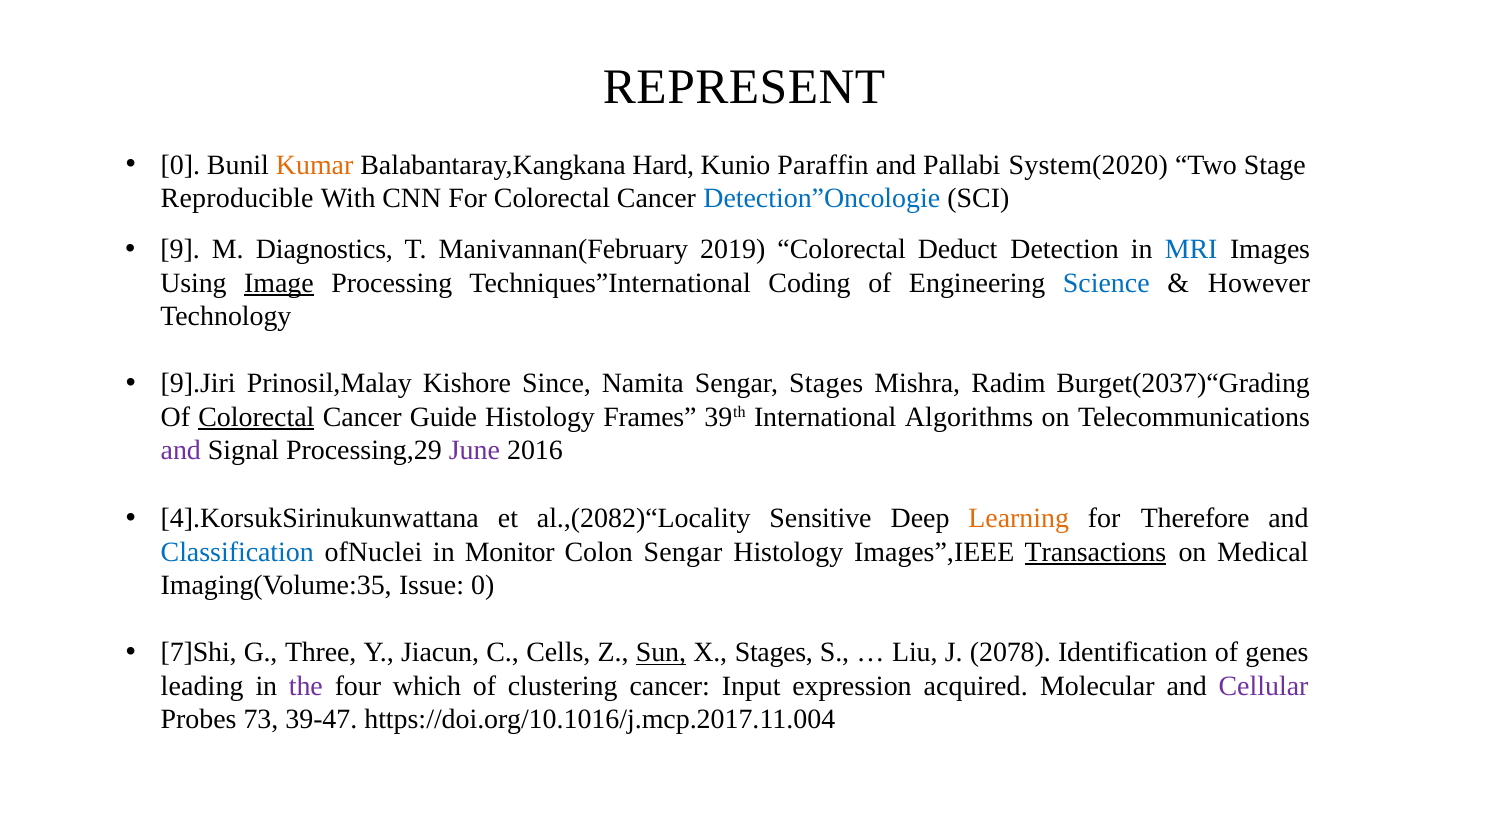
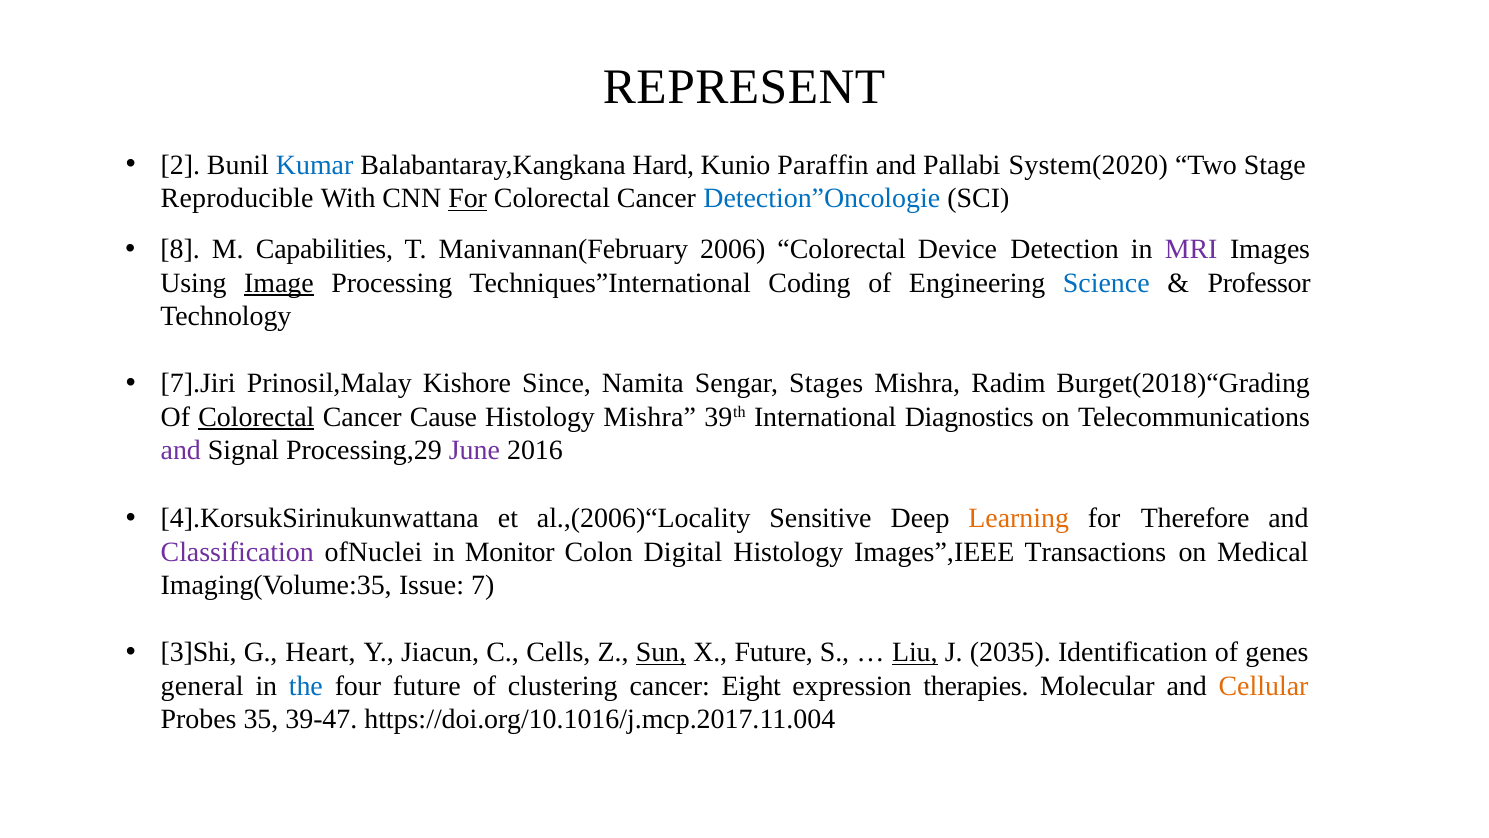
0 at (180, 165): 0 -> 2
Kumar colour: orange -> blue
For at (468, 198) underline: none -> present
9: 9 -> 8
Diagnostics: Diagnostics -> Capabilities
2019: 2019 -> 2006
Deduct: Deduct -> Device
MRI colour: blue -> purple
However: However -> Professor
9].Jiri: 9].Jiri -> 7].Jiri
Burget(2037)“Grading: Burget(2037)“Grading -> Burget(2018)“Grading
Guide: Guide -> Cause
Histology Frames: Frames -> Mishra
Algorithms: Algorithms -> Diagnostics
al.,(2082)“Locality: al.,(2082)“Locality -> al.,(2006)“Locality
Classification colour: blue -> purple
Colon Sengar: Sengar -> Digital
Transactions underline: present -> none
Issue 0: 0 -> 7
7]Shi: 7]Shi -> 3]Shi
Three: Three -> Heart
X Stages: Stages -> Future
Liu underline: none -> present
2078: 2078 -> 2035
leading: leading -> general
the colour: purple -> blue
four which: which -> future
Input: Input -> Eight
acquired: acquired -> therapies
Cellular colour: purple -> orange
73: 73 -> 35
